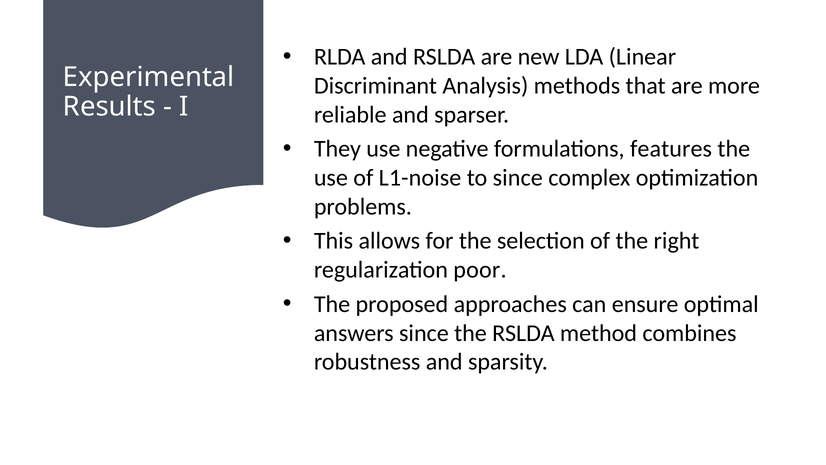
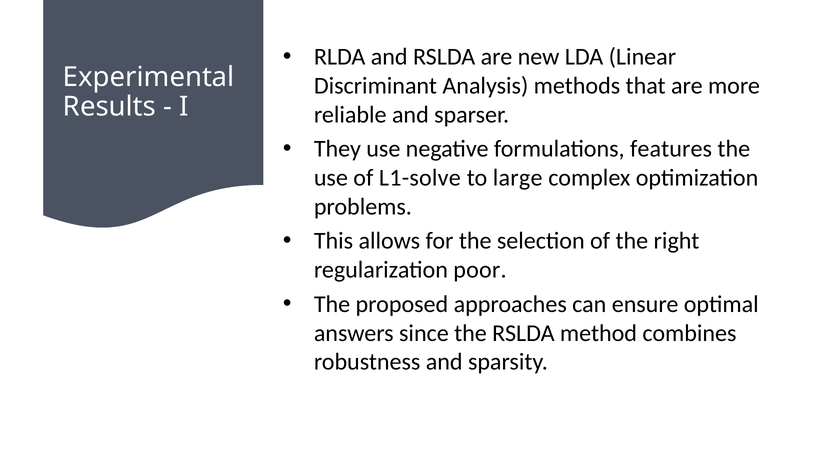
L1-noise: L1-noise -> L1-solve
to since: since -> large
